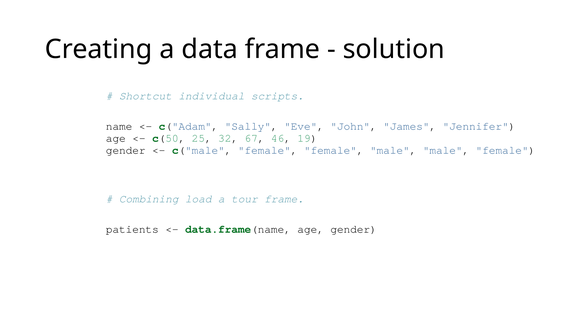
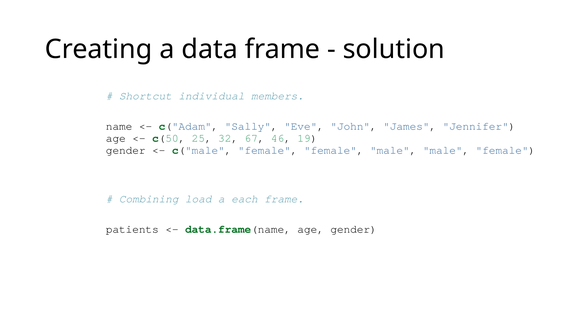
scripts: scripts -> members
tour: tour -> each
